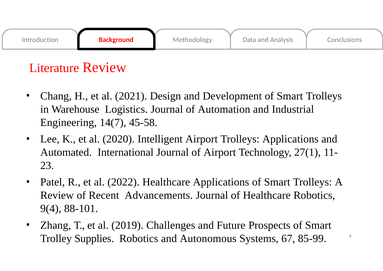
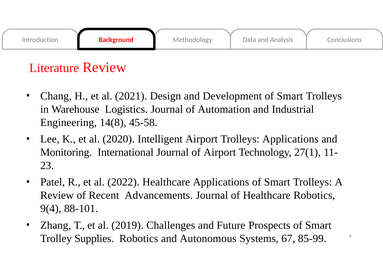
14(7: 14(7 -> 14(8
Automated: Automated -> Monitoring
